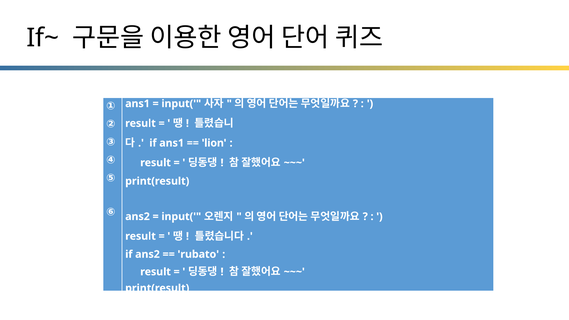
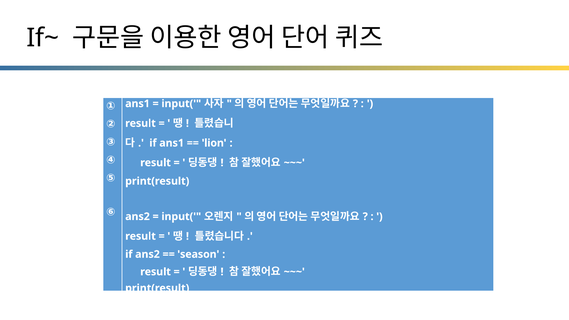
rubato: rubato -> season
